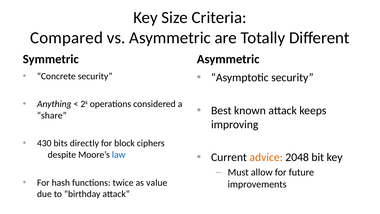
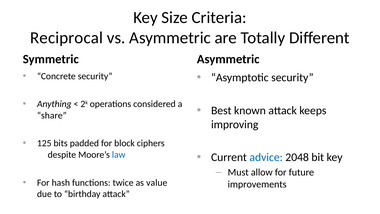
Compared: Compared -> Reciprocal
430: 430 -> 125
directly: directly -> padded
advice colour: orange -> blue
